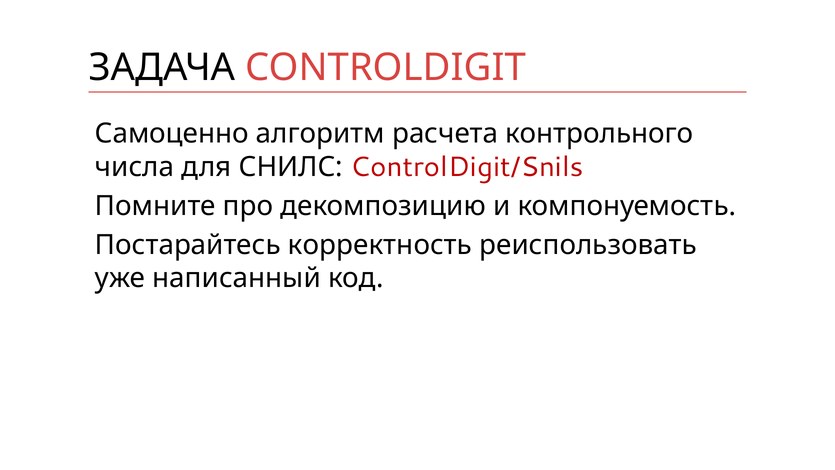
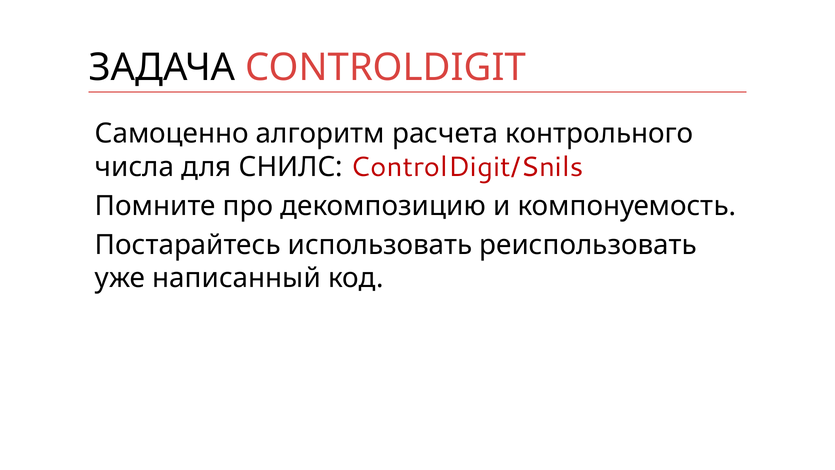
корректность: корректность -> использовать
